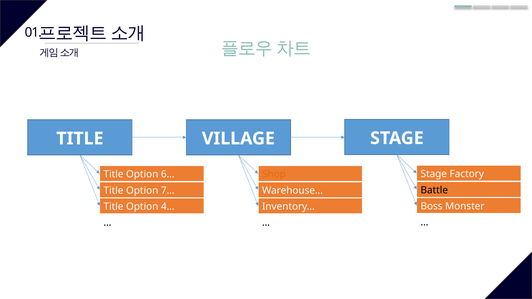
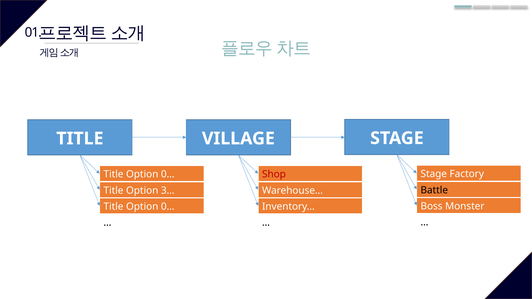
6… at (168, 174): 6… -> 0…
Shop colour: orange -> red
7…: 7… -> 3…
4… at (168, 207): 4… -> 0…
